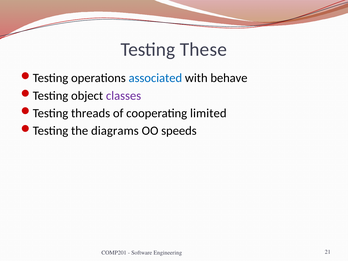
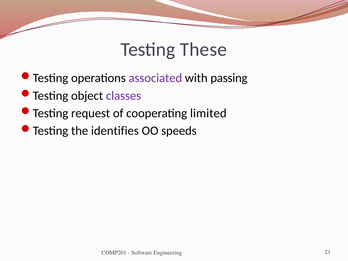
associated colour: blue -> purple
behave: behave -> passing
threads: threads -> request
diagrams: diagrams -> identifies
